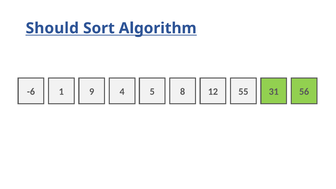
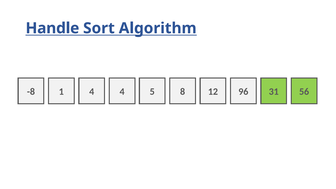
Should: Should -> Handle
-6: -6 -> -8
1 9: 9 -> 4
55: 55 -> 96
